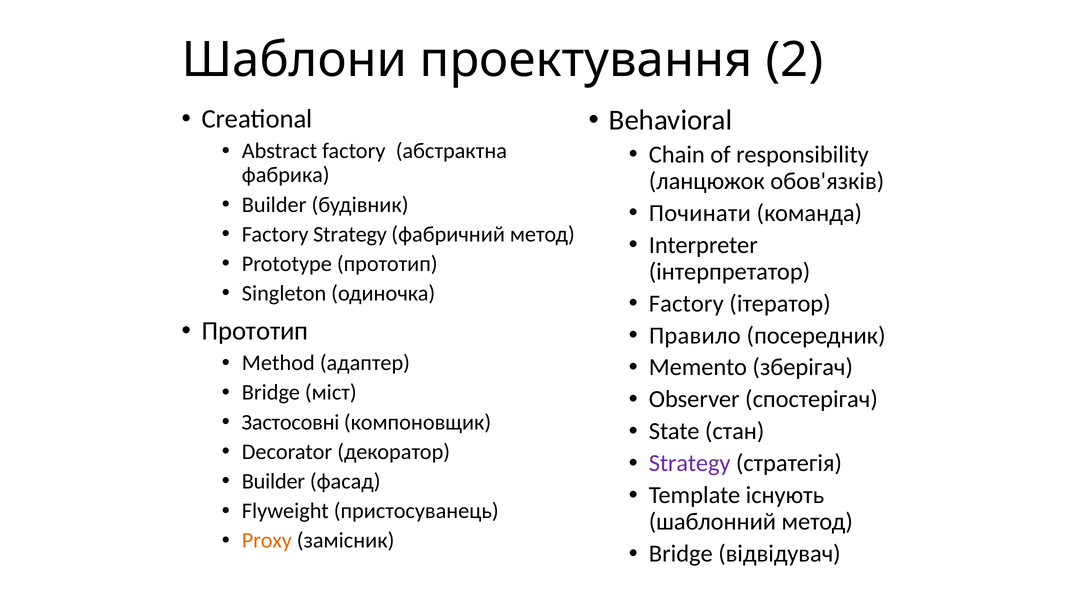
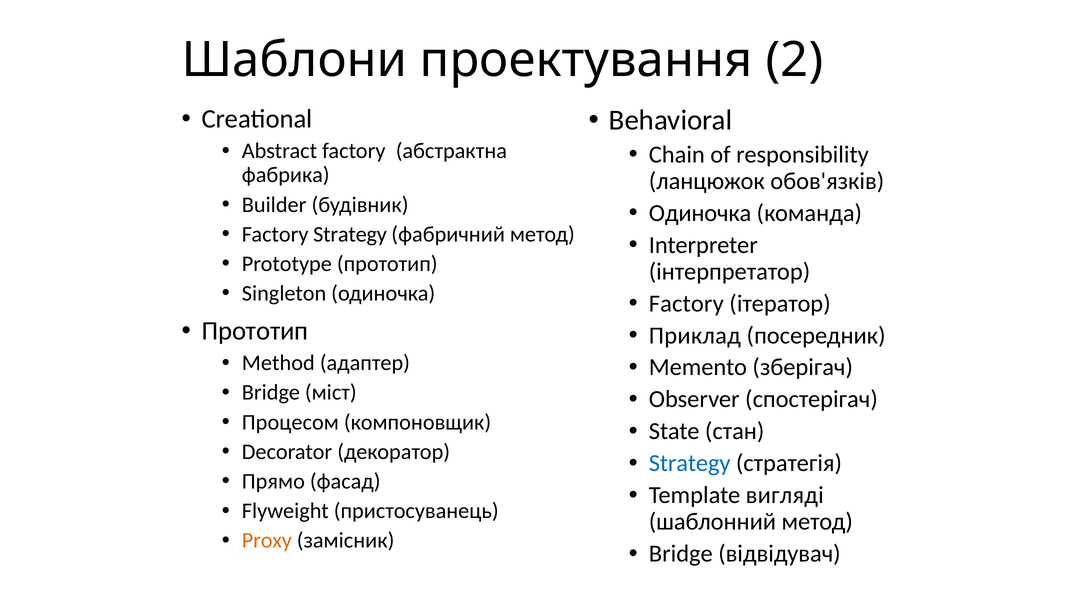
Починати at (700, 213): Починати -> Одиночка
Правило: Правило -> Приклад
Застосовні: Застосовні -> Процесом
Strategy at (690, 464) colour: purple -> blue
Builder at (273, 482): Builder -> Прямо
існують: існують -> вигляді
